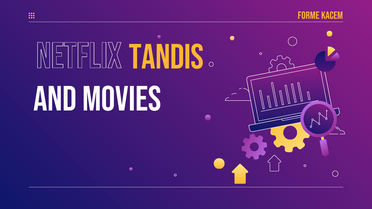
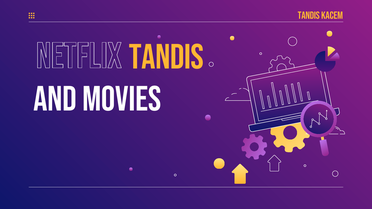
Forme at (309, 15): Forme -> Tandis
